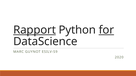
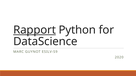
for underline: present -> none
